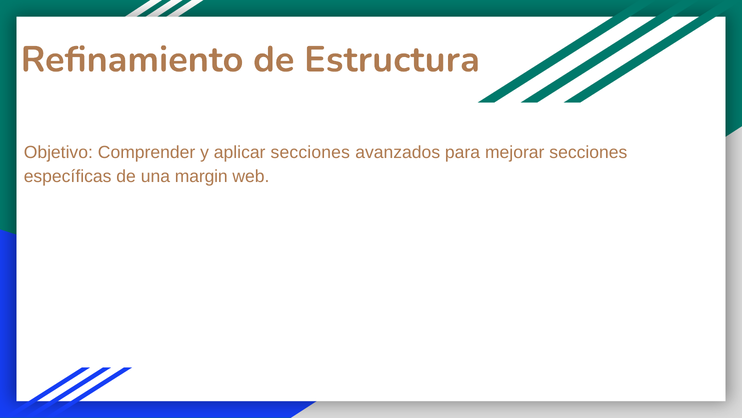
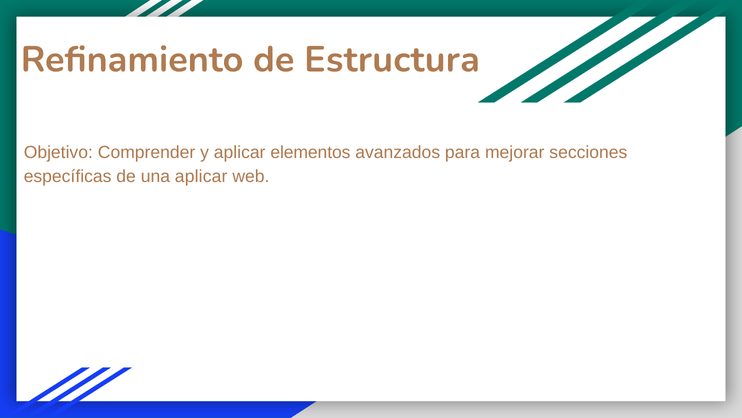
aplicar secciones: secciones -> elementos
una margin: margin -> aplicar
